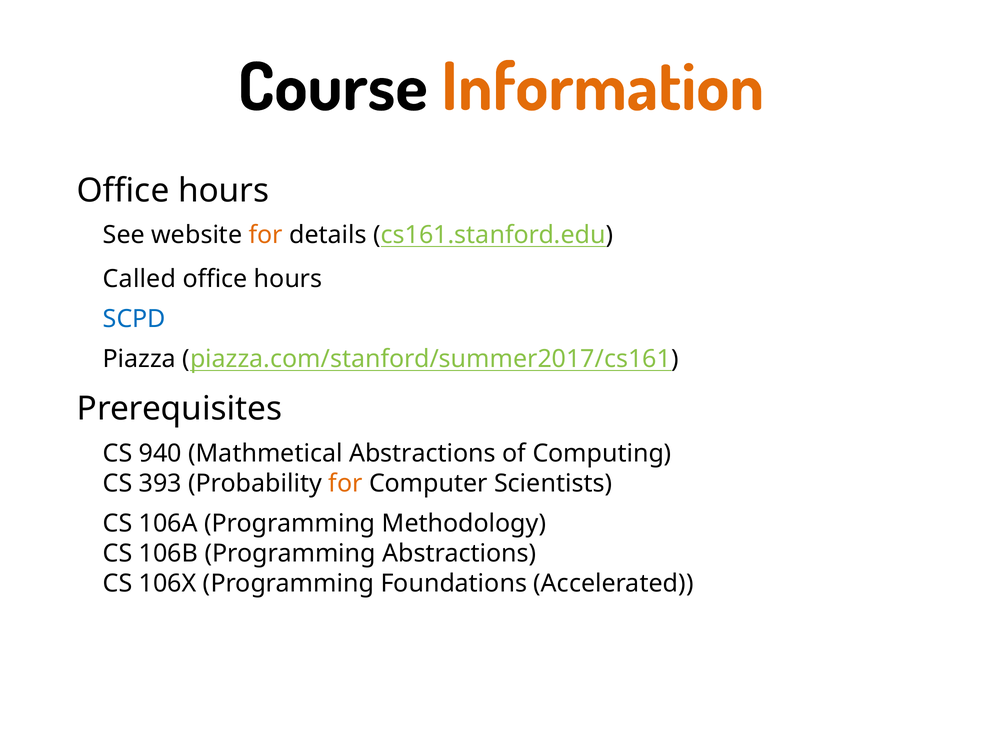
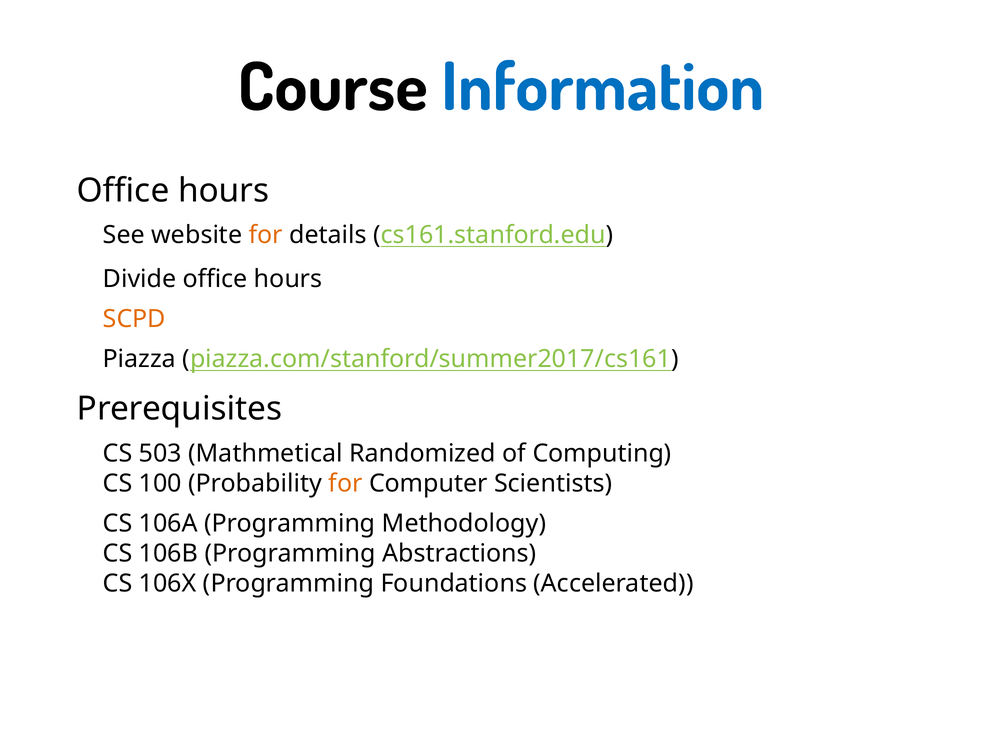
Information colour: orange -> blue
Called: Called -> Divide
SCPD colour: blue -> orange
940: 940 -> 503
Mathmetical Abstractions: Abstractions -> Randomized
393: 393 -> 100
